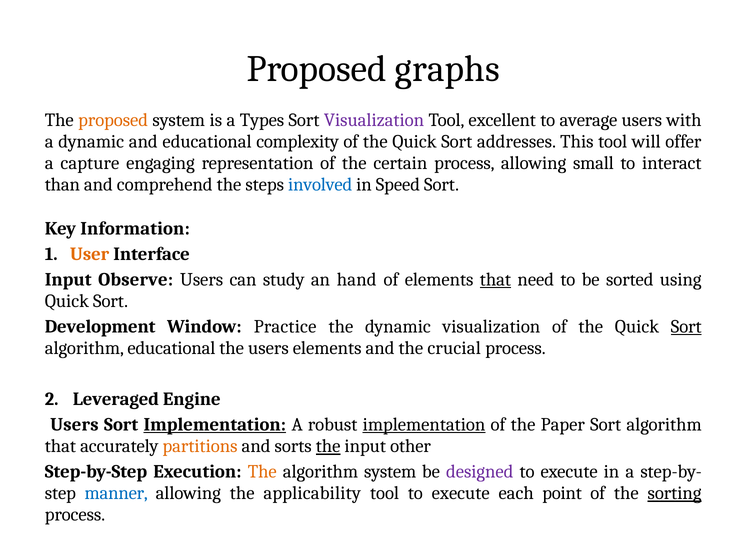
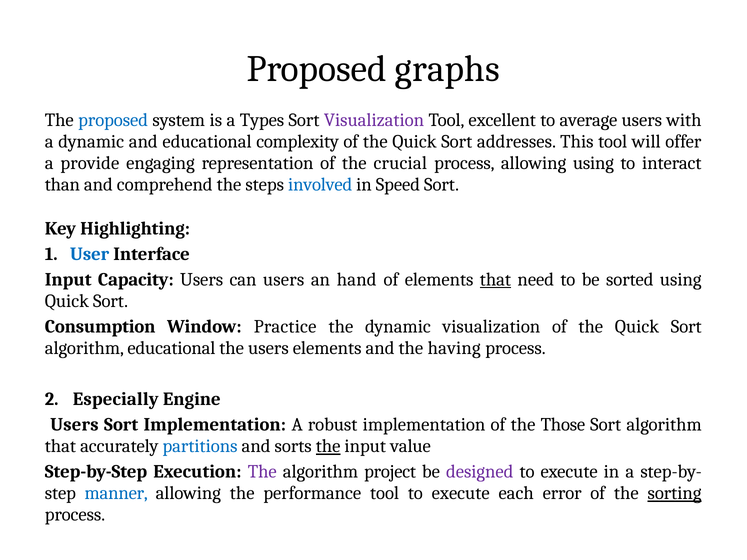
proposed at (113, 120) colour: orange -> blue
capture: capture -> provide
certain: certain -> crucial
allowing small: small -> using
Information: Information -> Highlighting
User colour: orange -> blue
Observe: Observe -> Capacity
can study: study -> users
Development: Development -> Consumption
Sort at (686, 327) underline: present -> none
crucial: crucial -> having
Leveraged: Leveraged -> Especially
Implementation at (215, 425) underline: present -> none
implementation at (424, 425) underline: present -> none
Paper: Paper -> Those
partitions colour: orange -> blue
other: other -> value
The at (262, 472) colour: orange -> purple
algorithm system: system -> project
applicability: applicability -> performance
point: point -> error
